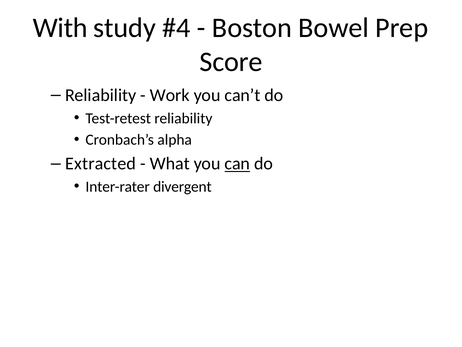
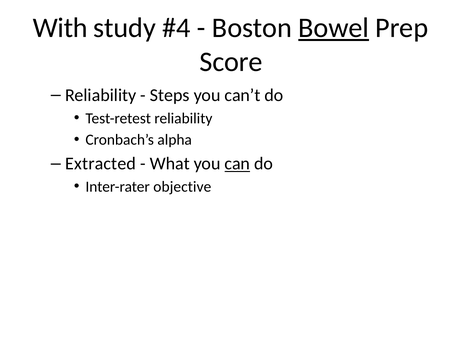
Bowel underline: none -> present
Work: Work -> Steps
divergent: divergent -> objective
